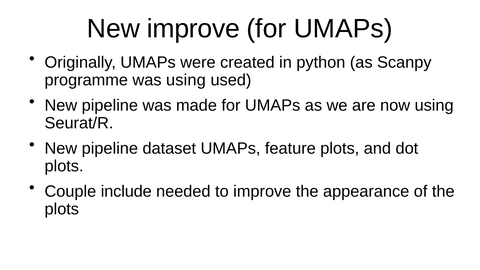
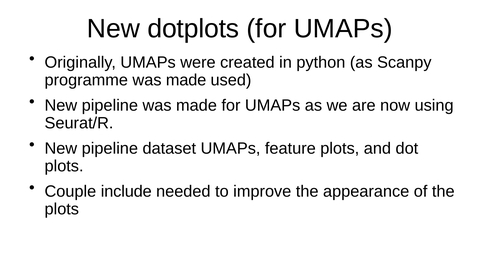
New improve: improve -> dotplots
programme was using: using -> made
